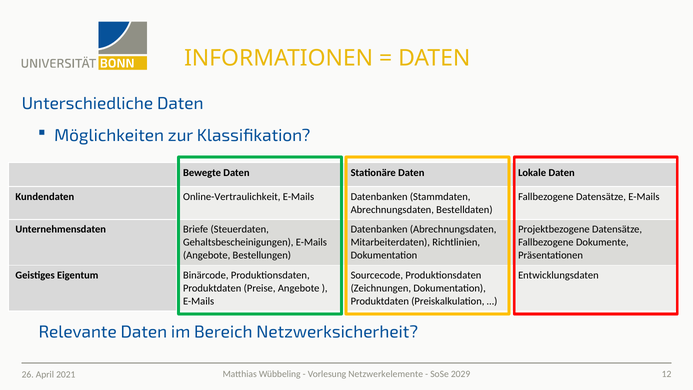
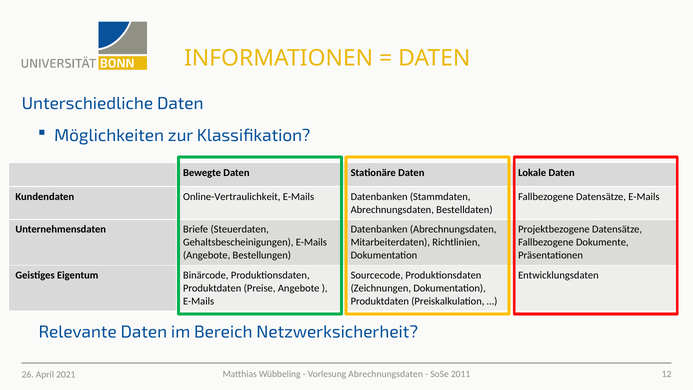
Vorlesung Netzwerkelemente: Netzwerkelemente -> Abrechnungsdaten
2029: 2029 -> 2011
